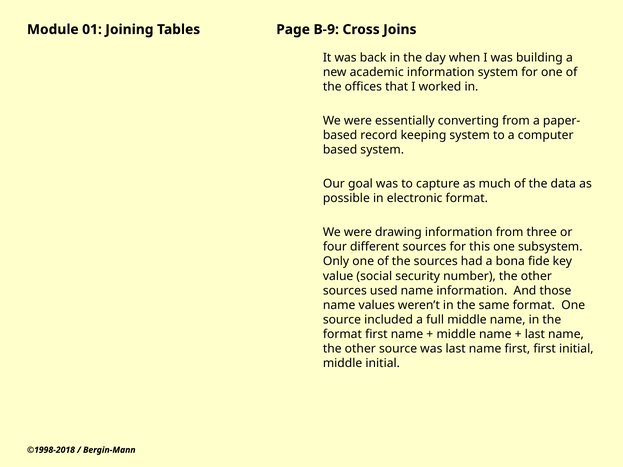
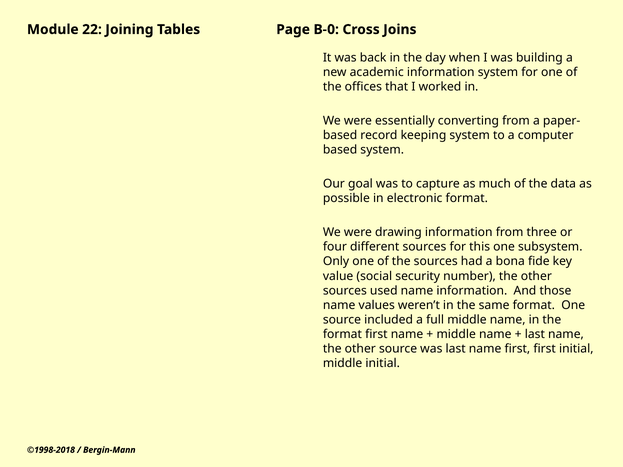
01: 01 -> 22
B-9: B-9 -> B-0
